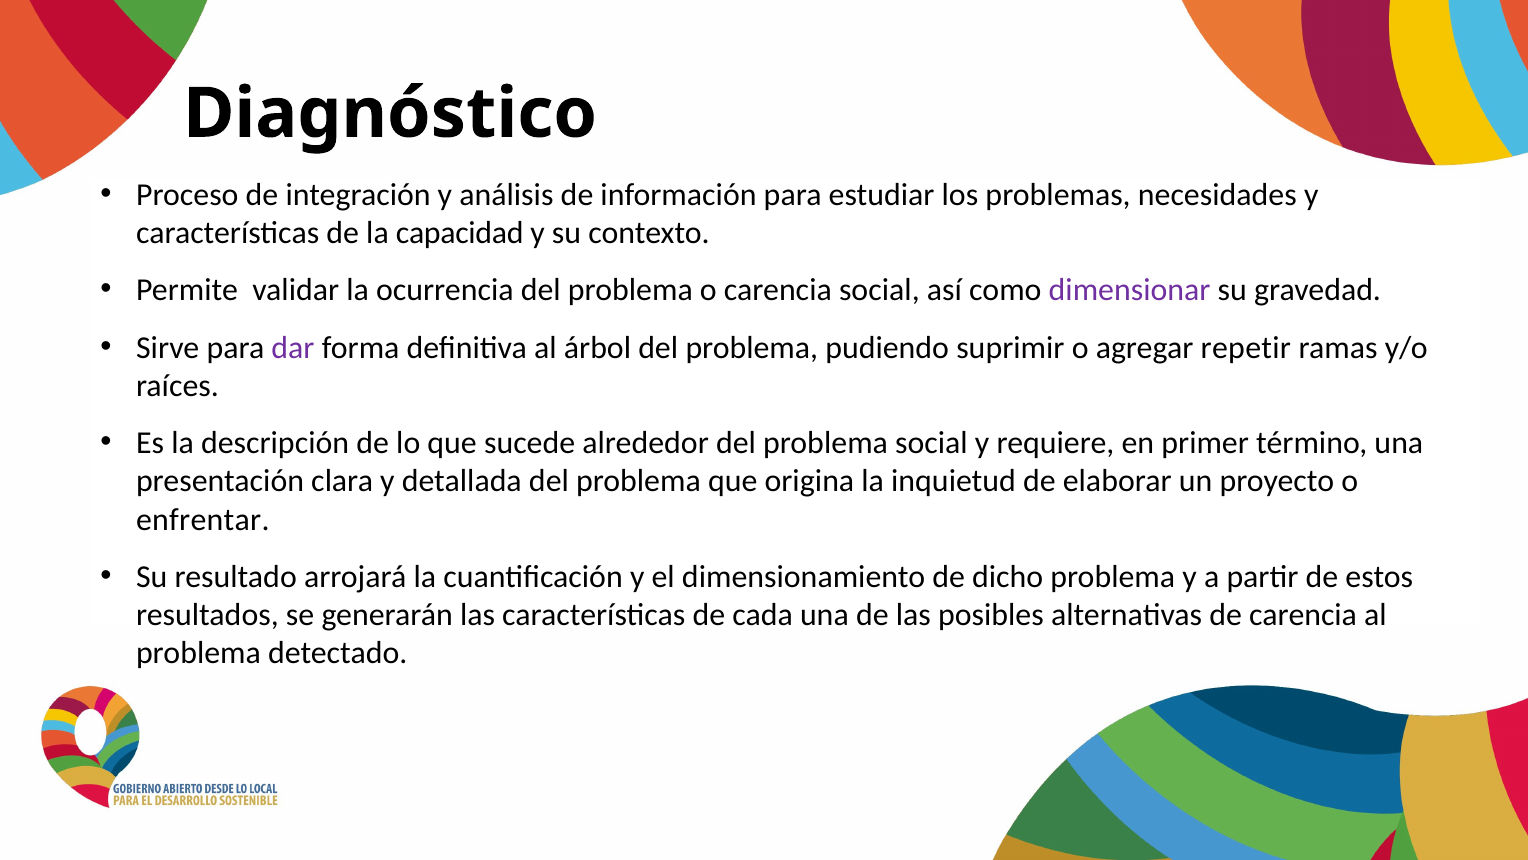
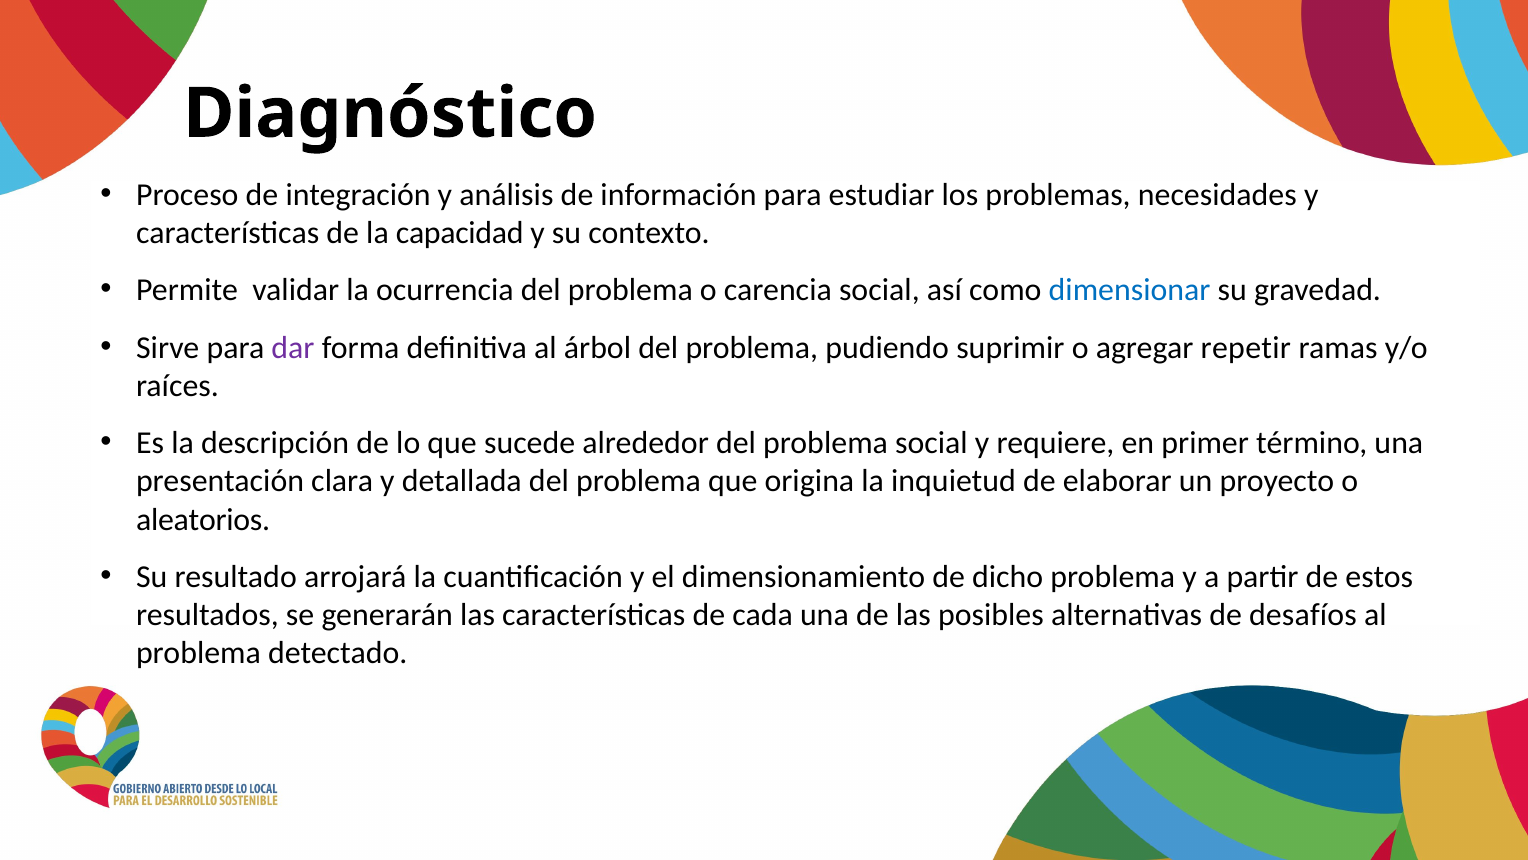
dimensionar colour: purple -> blue
enfrentar: enfrentar -> aleatorios
de carencia: carencia -> desafíos
